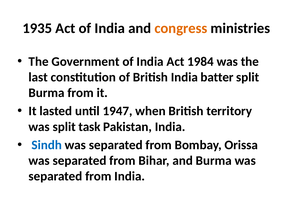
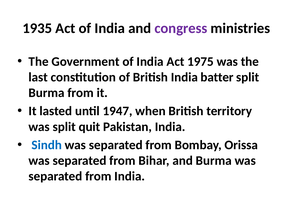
congress colour: orange -> purple
1984: 1984 -> 1975
task: task -> quit
